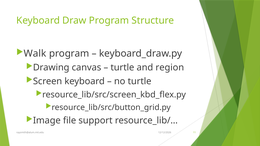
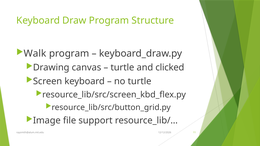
region: region -> clicked
